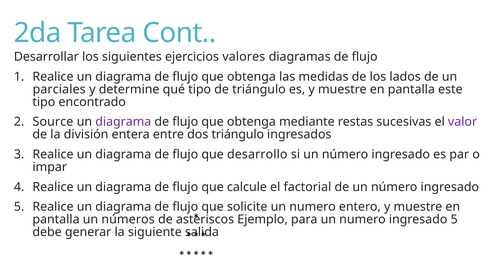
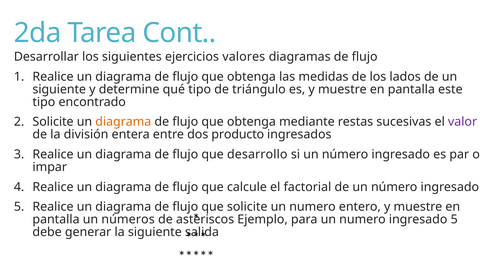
parciales at (59, 89): parciales -> siguiente
Source at (53, 122): Source -> Solicite
diagrama at (123, 122) colour: purple -> orange
dos triángulo: triángulo -> producto
